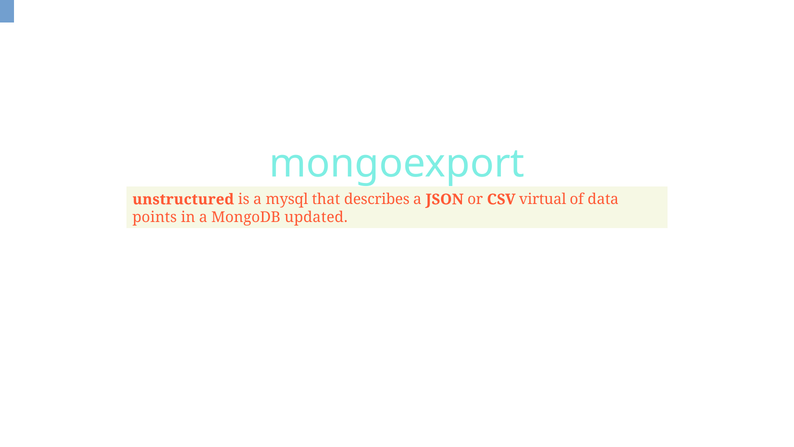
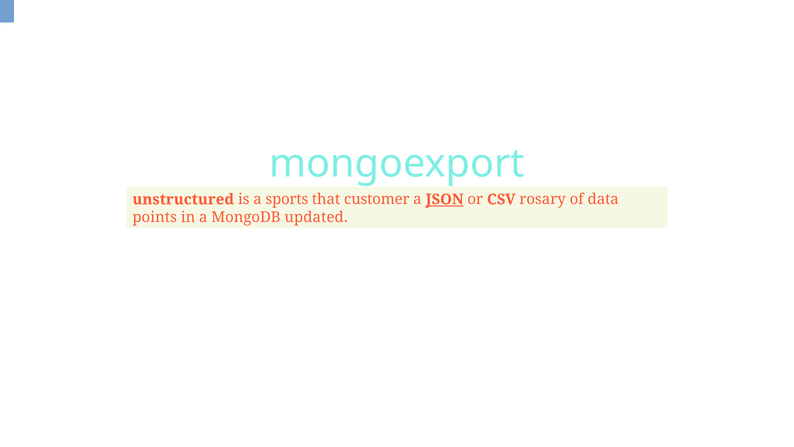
mysql: mysql -> sports
describes: describes -> customer
JSON underline: none -> present
virtual: virtual -> rosary
